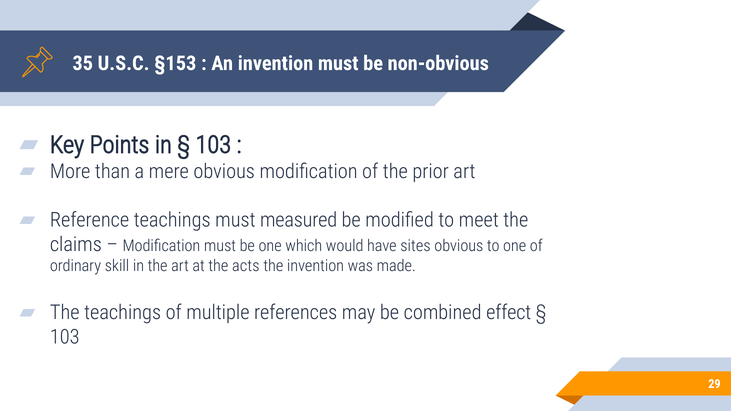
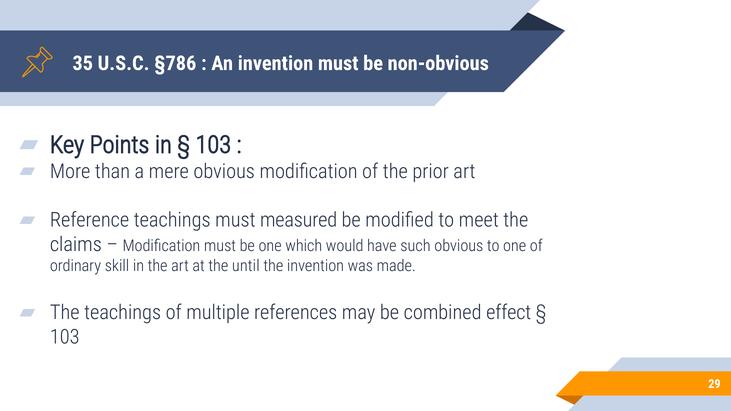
§153: §153 -> §786
sites: sites -> such
acts: acts -> until
